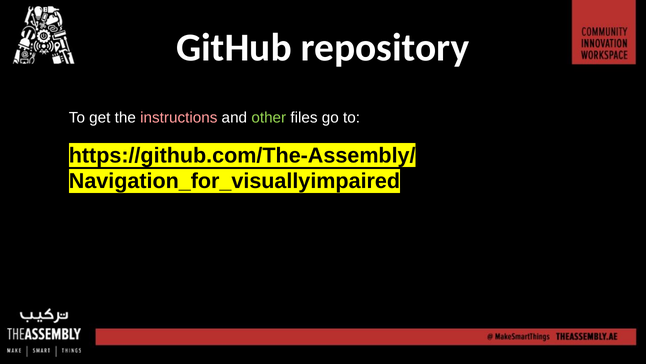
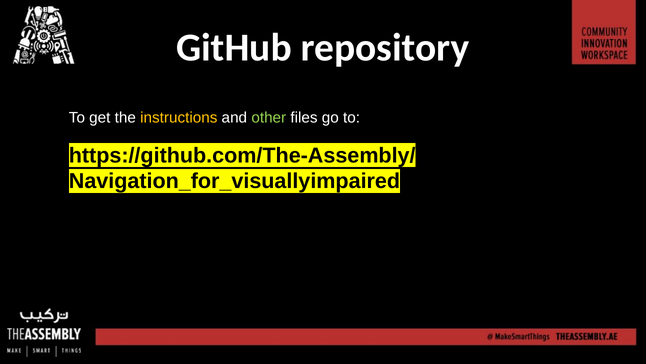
instructions colour: pink -> yellow
